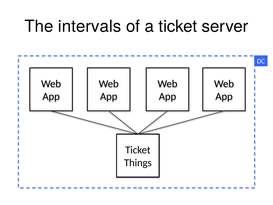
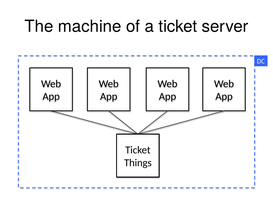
intervals: intervals -> machine
